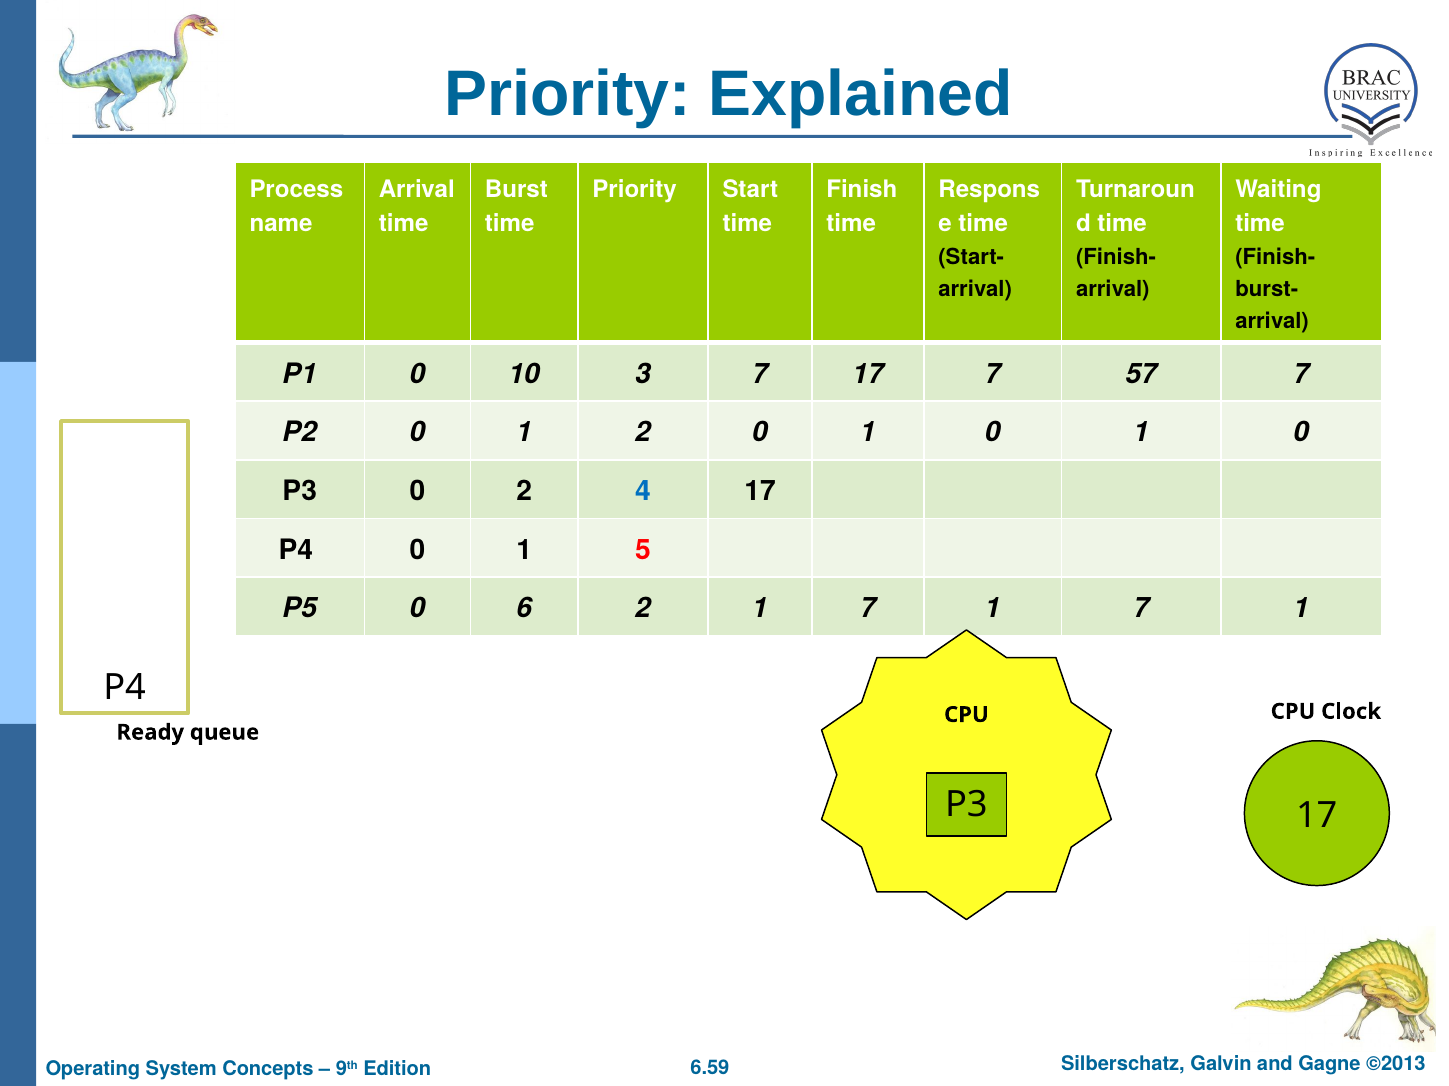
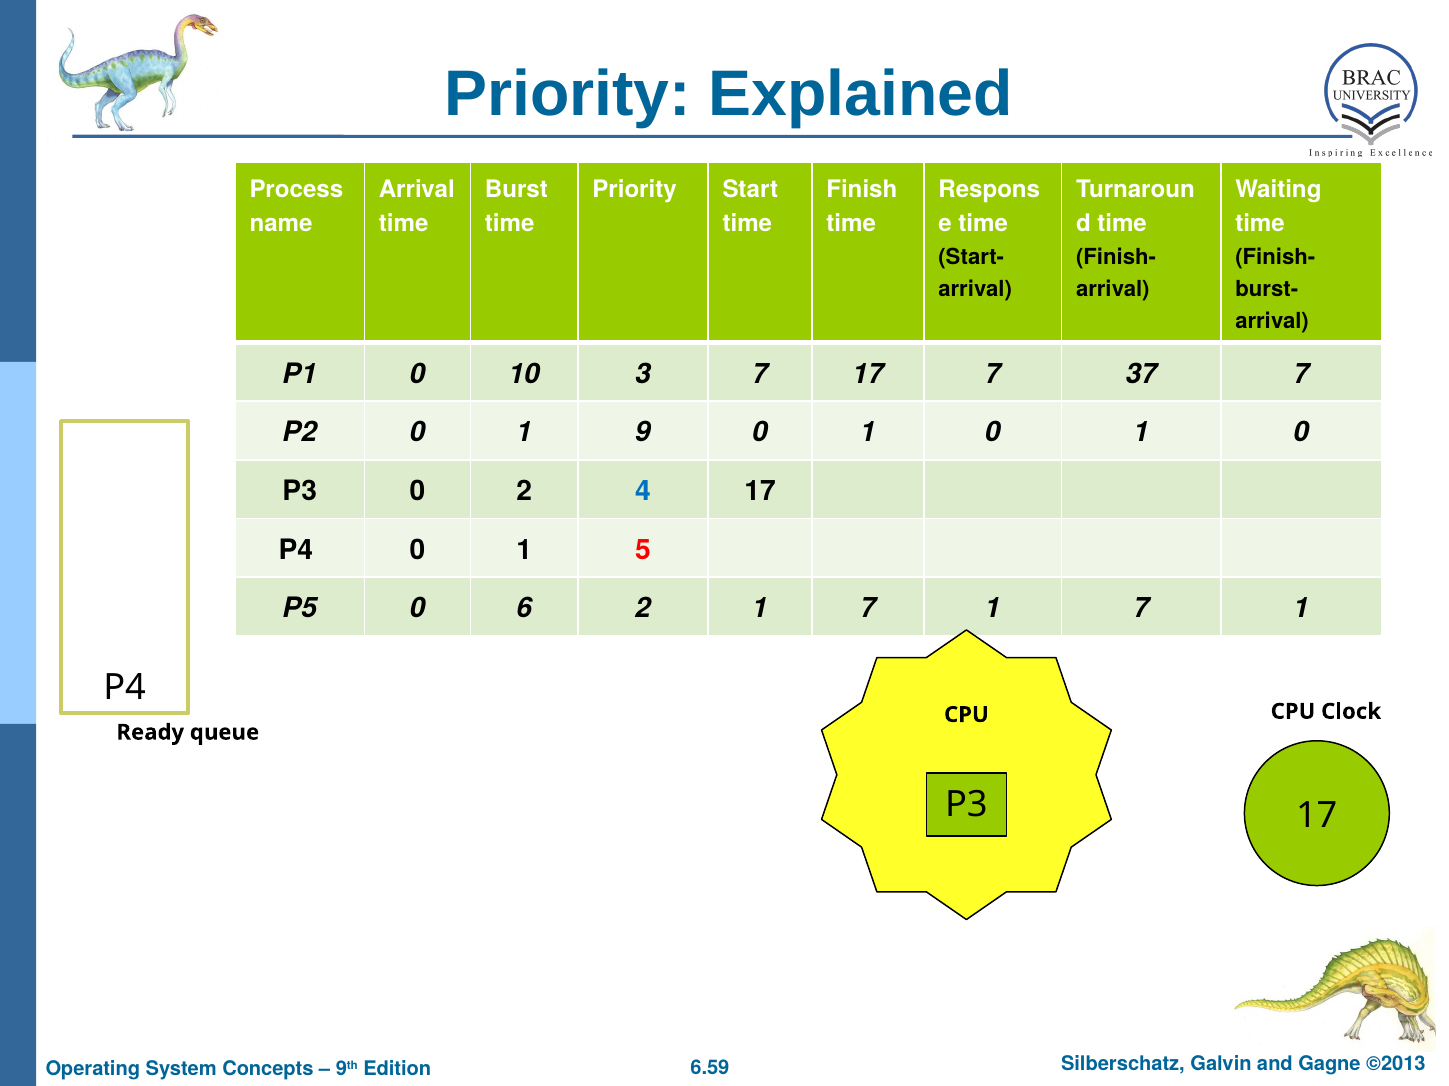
57: 57 -> 37
1 2: 2 -> 9
